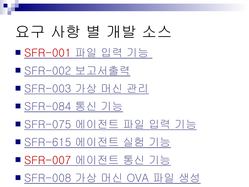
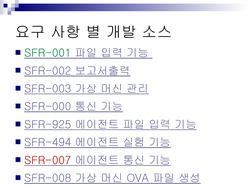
SFR-001 colour: red -> green
SFR-084: SFR-084 -> SFR-000
SFR-075: SFR-075 -> SFR-925
SFR-615: SFR-615 -> SFR-494
